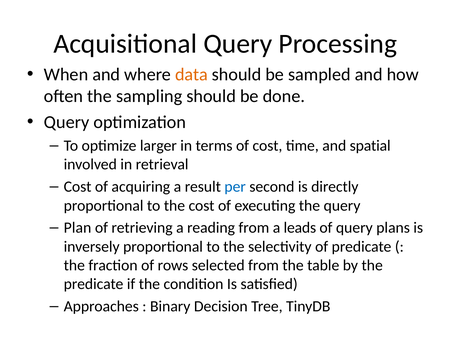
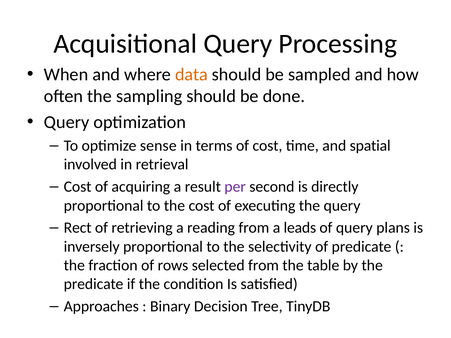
larger: larger -> sense
per colour: blue -> purple
Plan: Plan -> Rect
